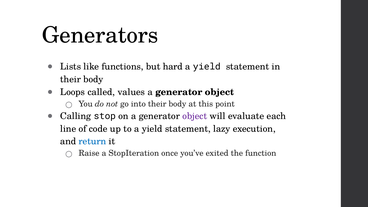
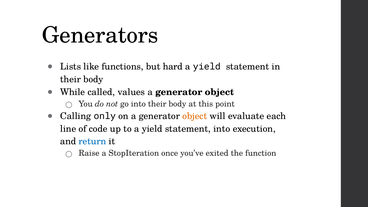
Loops: Loops -> While
stop: stop -> only
object at (195, 116) colour: purple -> orange
statement lazy: lazy -> into
